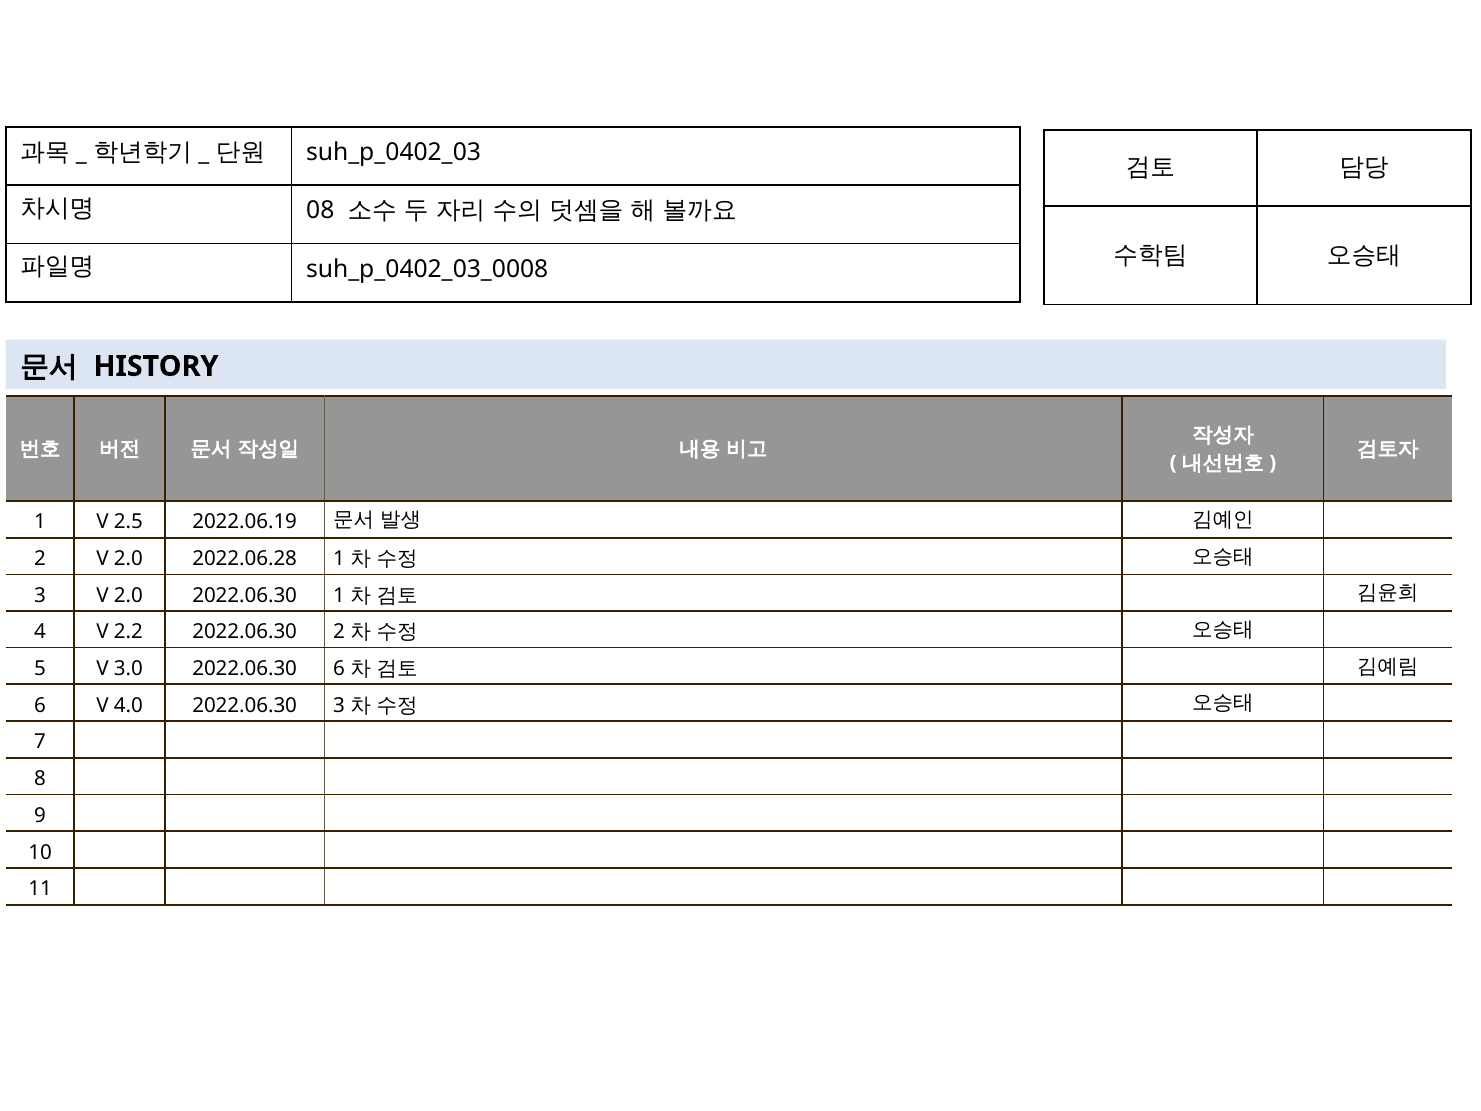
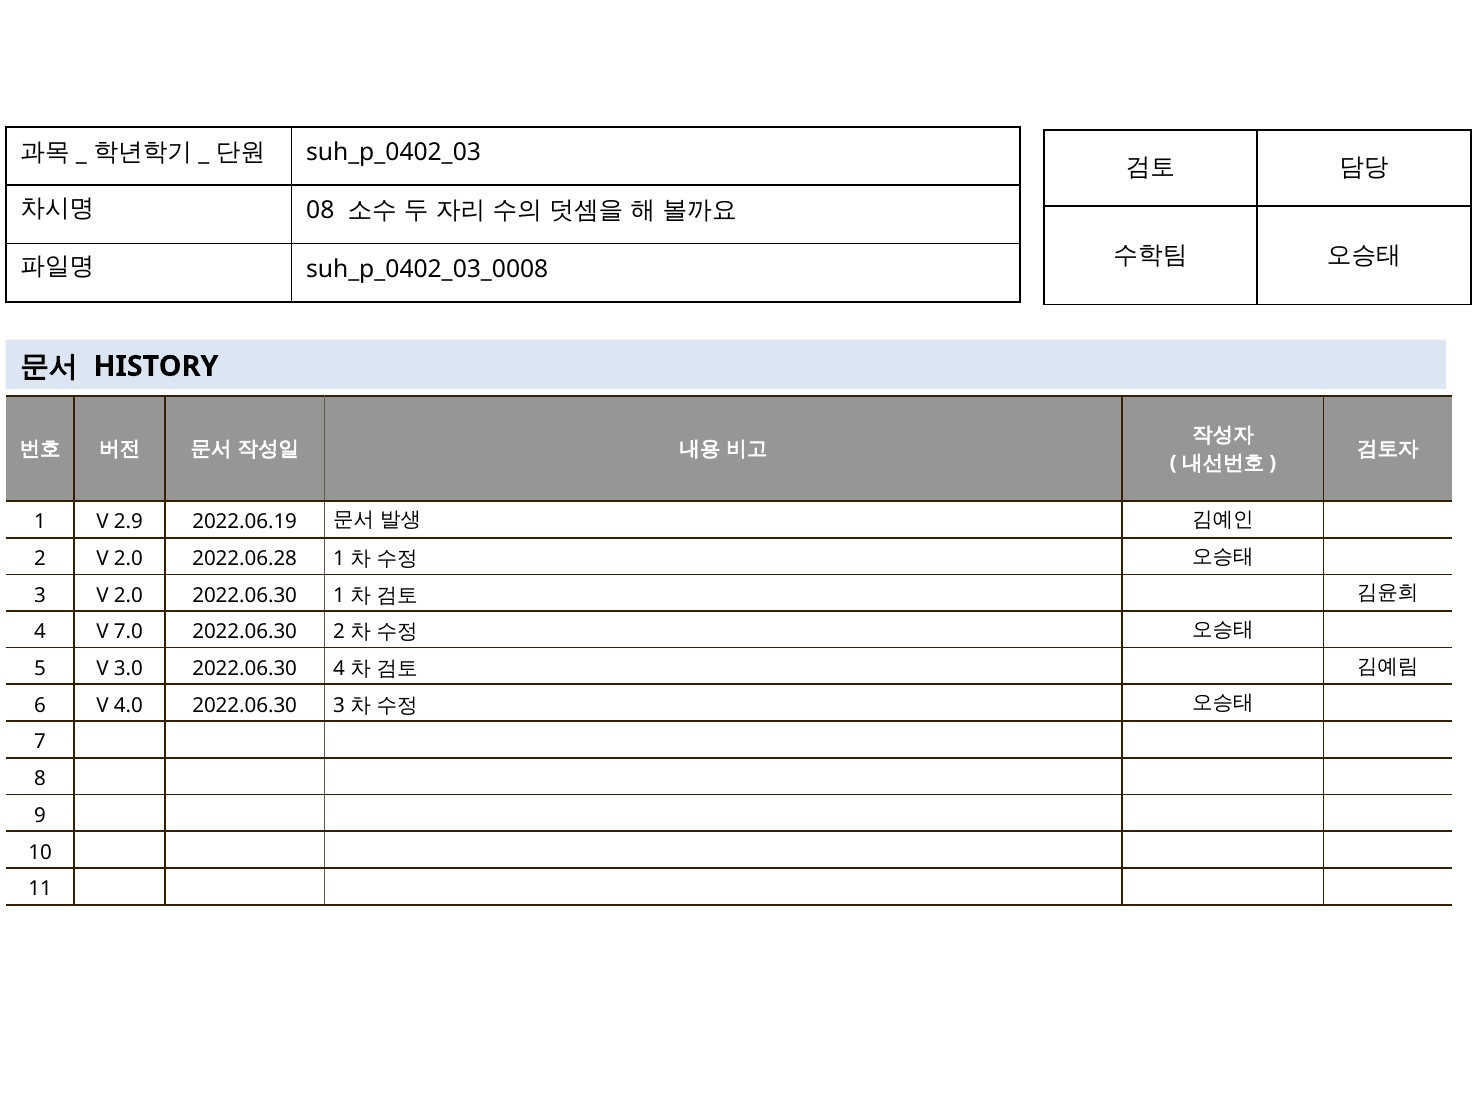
2.5: 2.5 -> 2.9
2.2: 2.2 -> 7.0
2022.06.30 6: 6 -> 4
